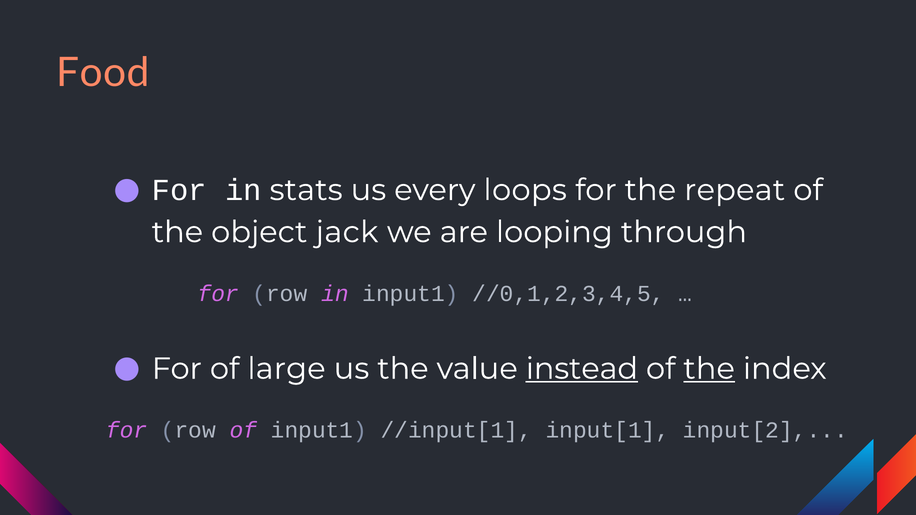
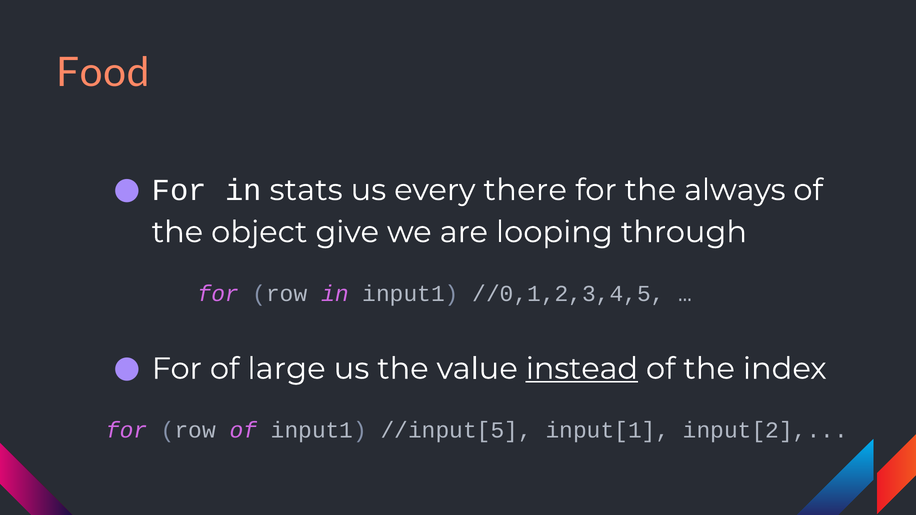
loops: loops -> there
repeat: repeat -> always
jack: jack -> give
the at (709, 369) underline: present -> none
//input[1: //input[1 -> //input[5
